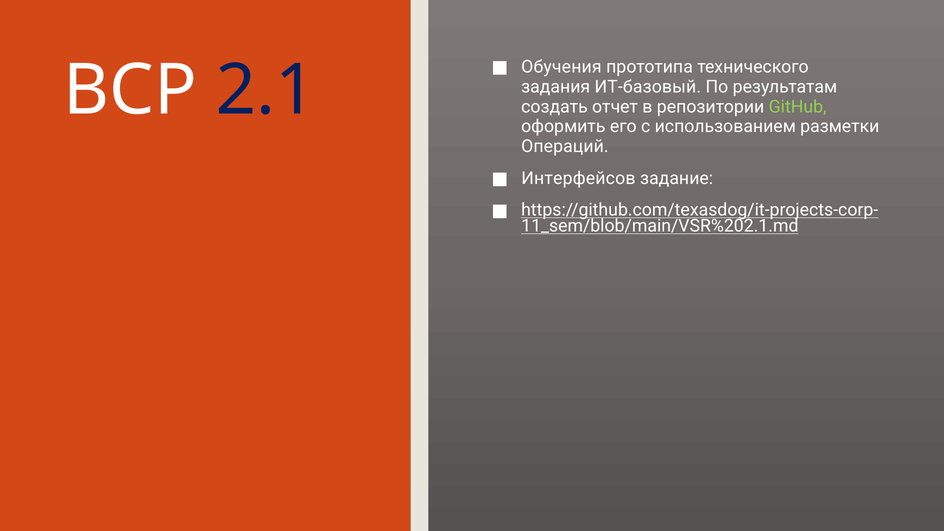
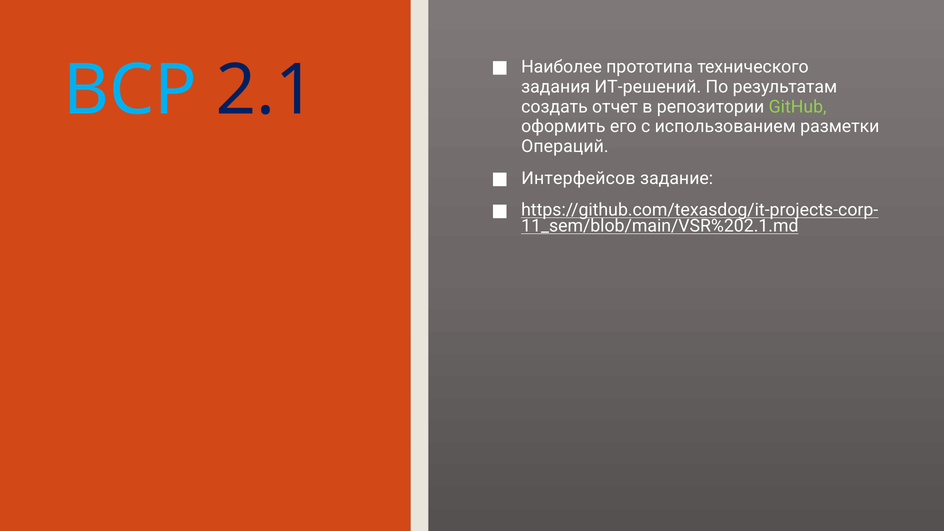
Обучения: Обучения -> Наиболее
ВСР colour: white -> light blue
ИТ-базовый: ИТ-базовый -> ИТ-решений
